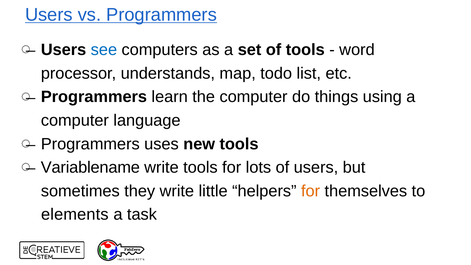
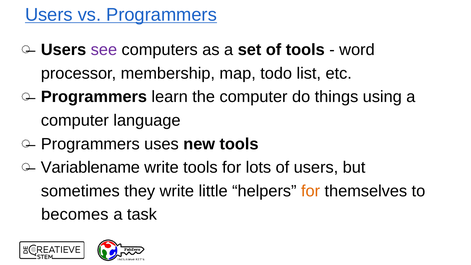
see colour: blue -> purple
understands: understands -> membership
elements: elements -> becomes
